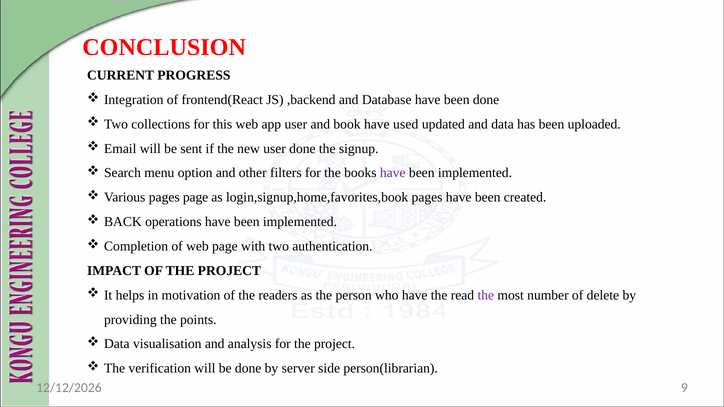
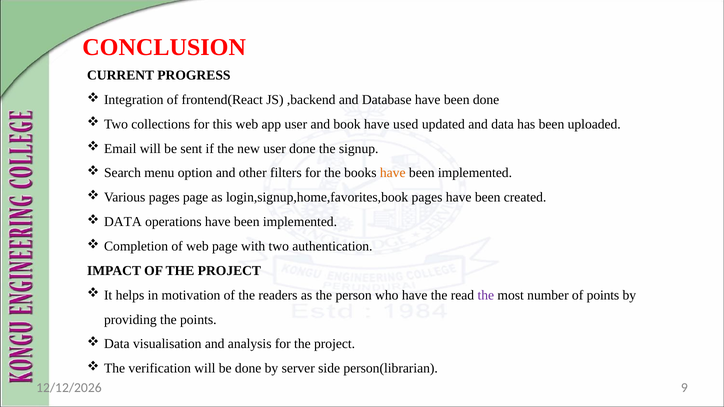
have at (393, 173) colour: purple -> orange
BACK at (123, 222): BACK -> DATA
of delete: delete -> points
